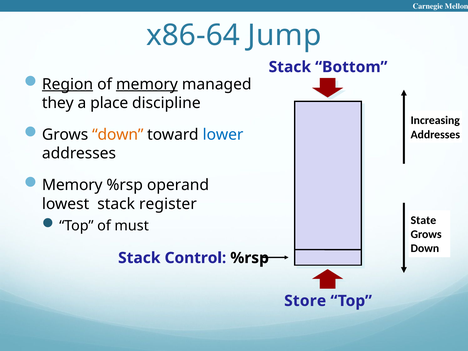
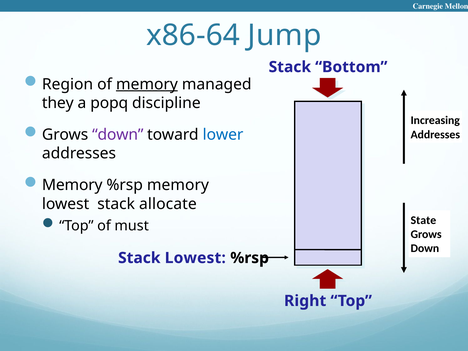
Region underline: present -> none
place: place -> popq
down at (118, 135) colour: orange -> purple
%rsp operand: operand -> memory
register: register -> allocate
Stack Control: Control -> Lowest
Store: Store -> Right
